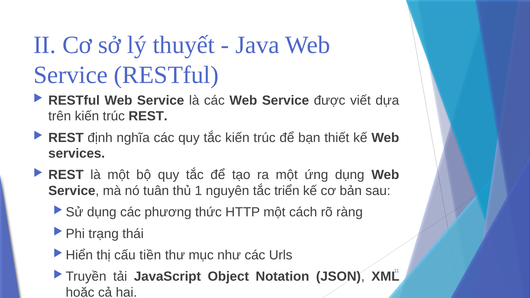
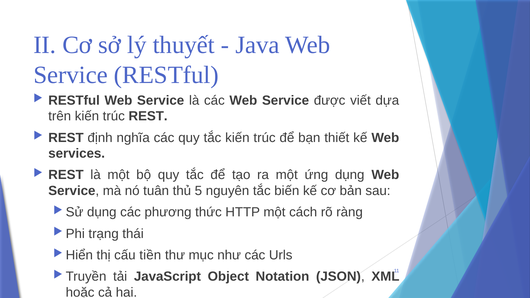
1: 1 -> 5
triển: triển -> biến
